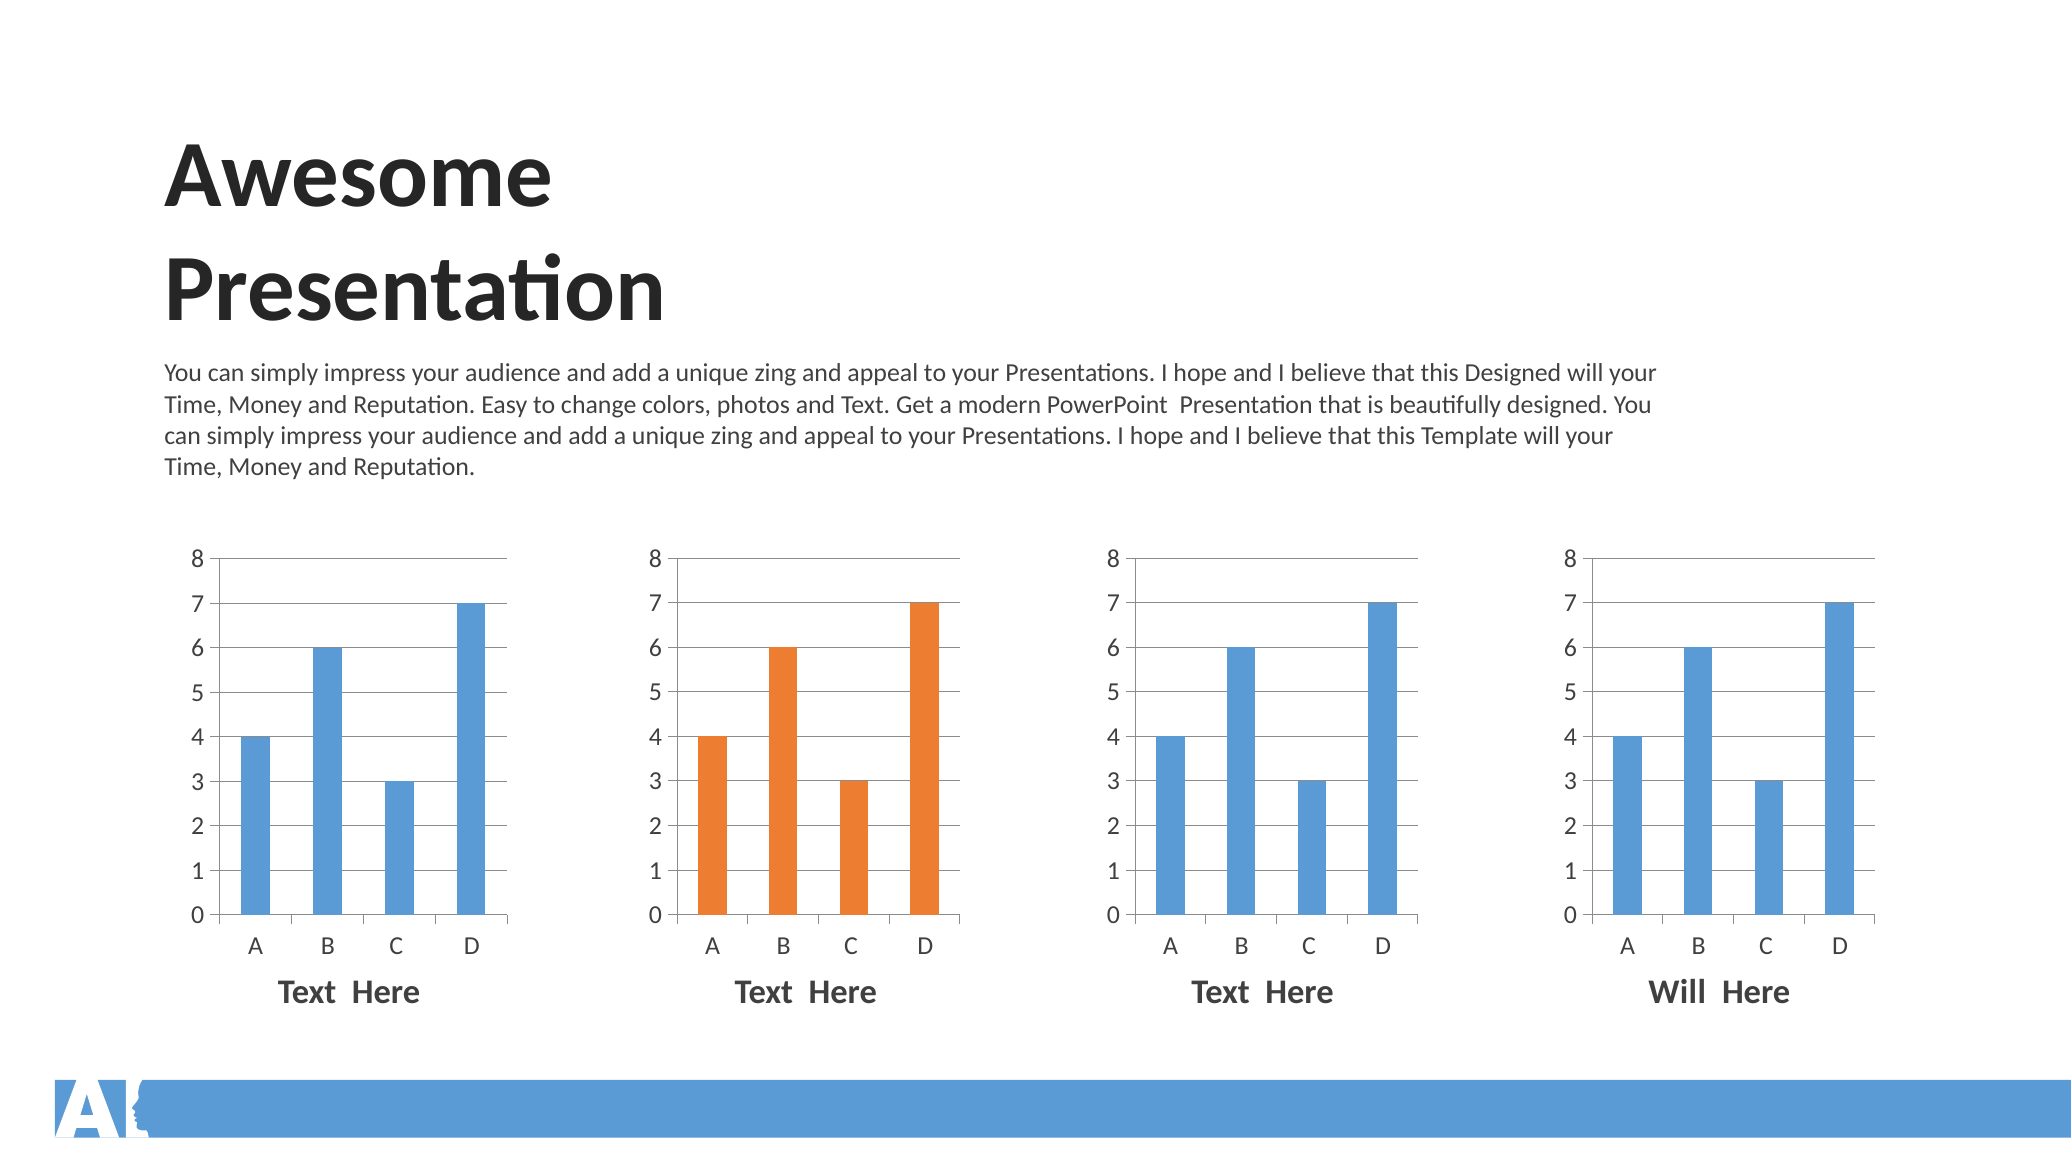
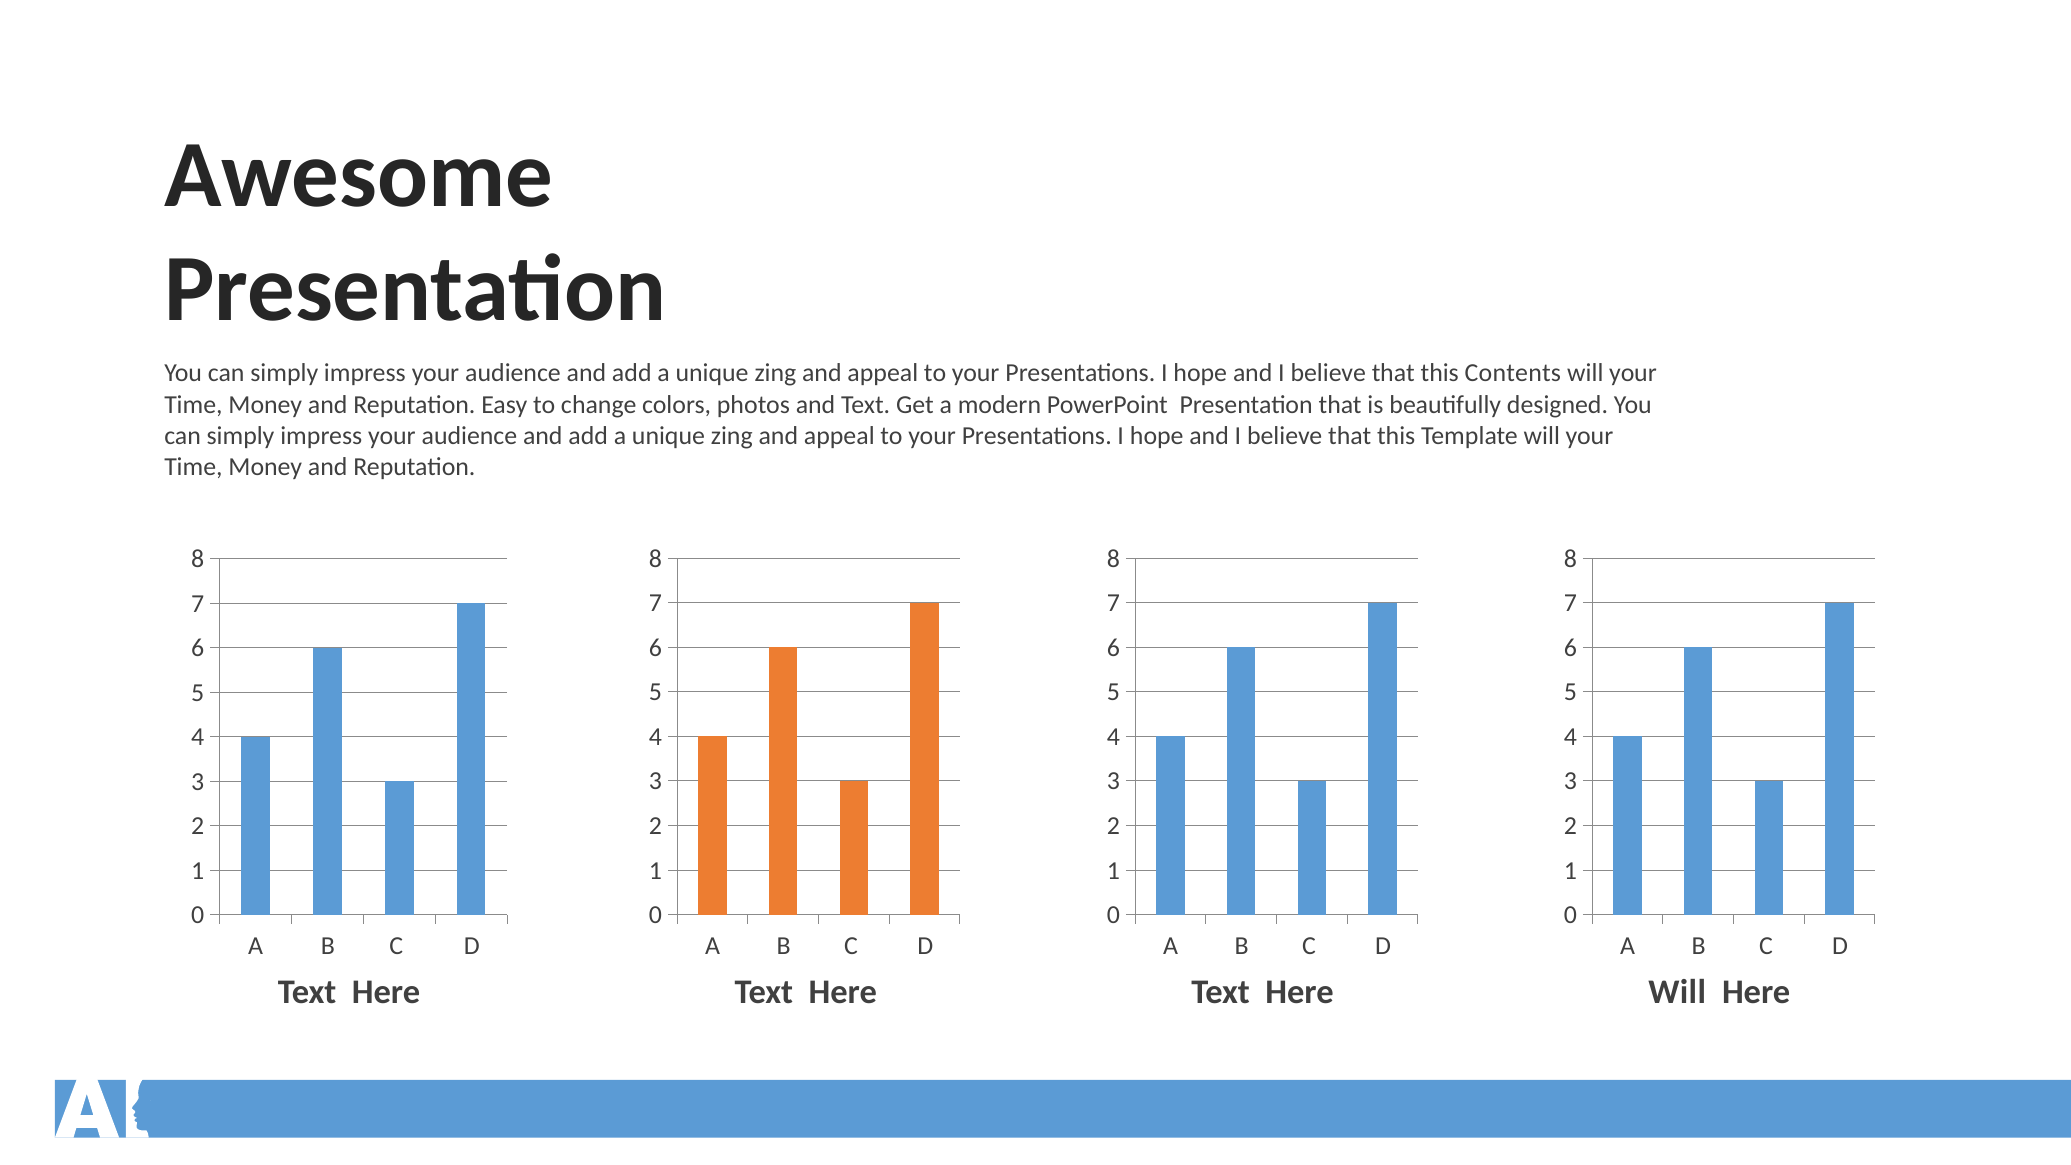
this Designed: Designed -> Contents
